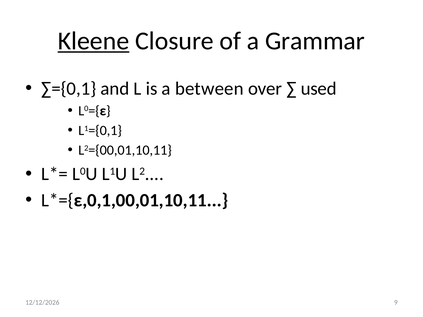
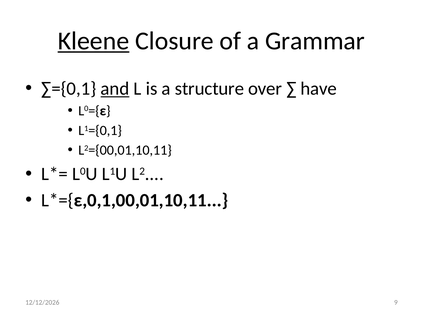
and underline: none -> present
between: between -> structure
used: used -> have
